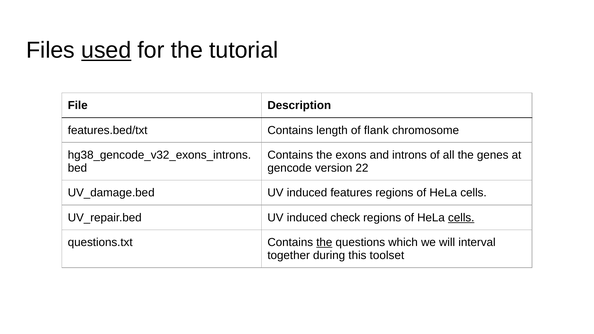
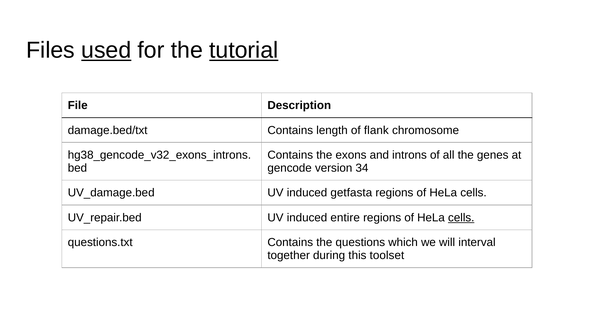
tutorial underline: none -> present
features.bed/txt: features.bed/txt -> damage.bed/txt
22: 22 -> 34
features: features -> getfasta
check: check -> entire
the at (324, 243) underline: present -> none
